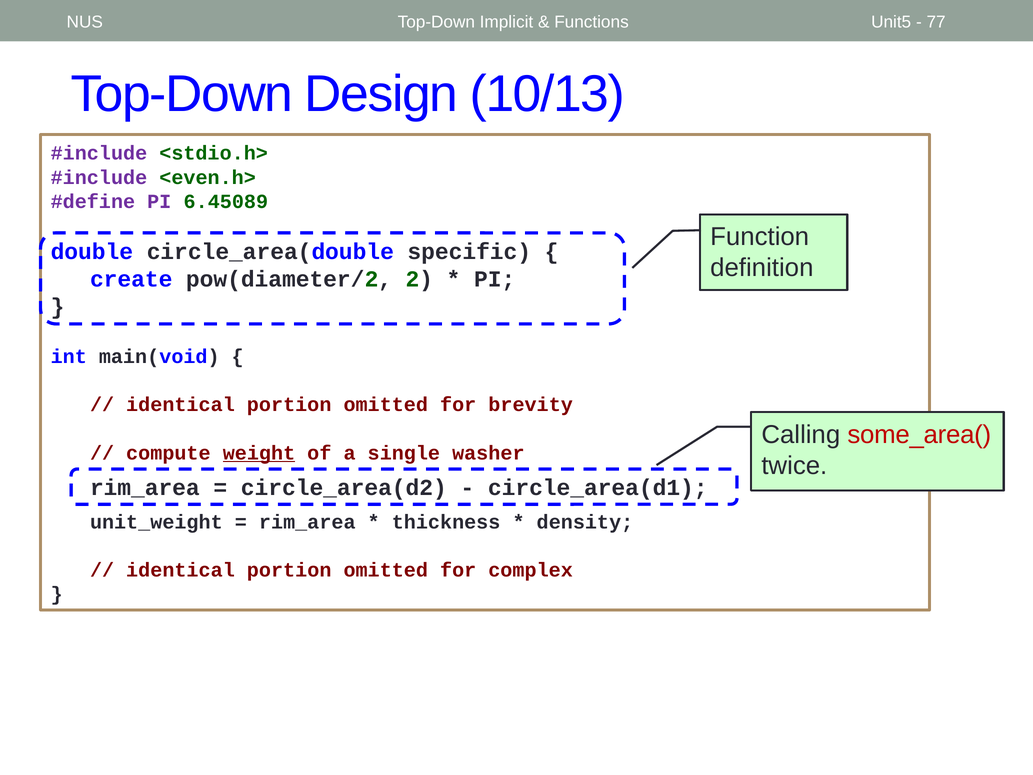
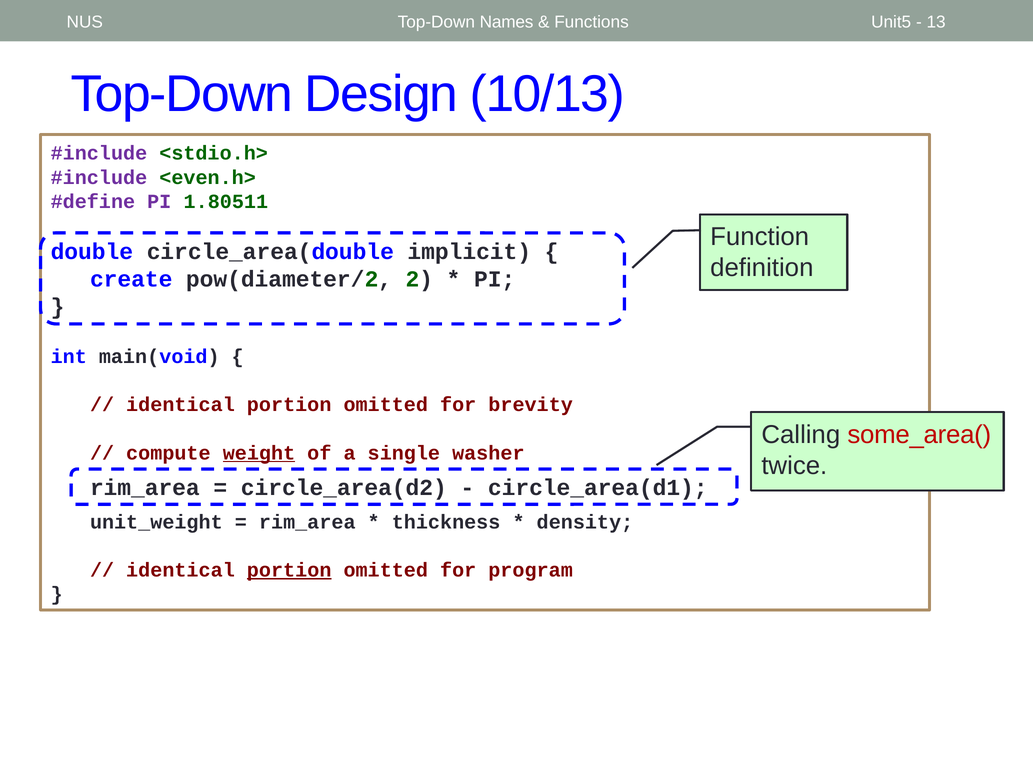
Implicit: Implicit -> Names
77: 77 -> 13
6.45089: 6.45089 -> 1.80511
specific: specific -> implicit
portion at (289, 570) underline: none -> present
complex: complex -> program
